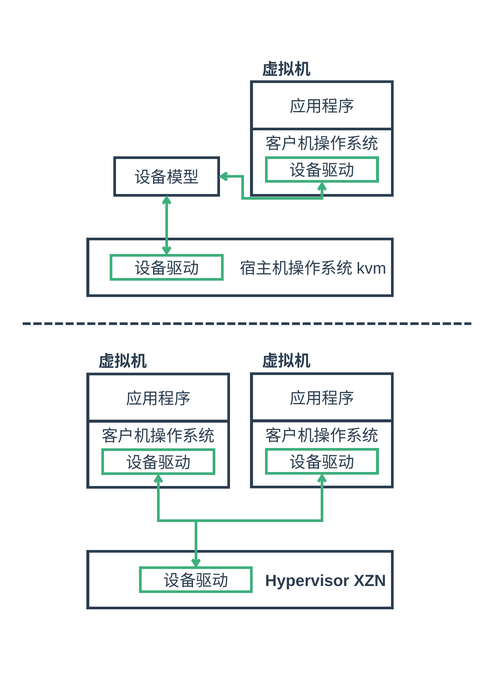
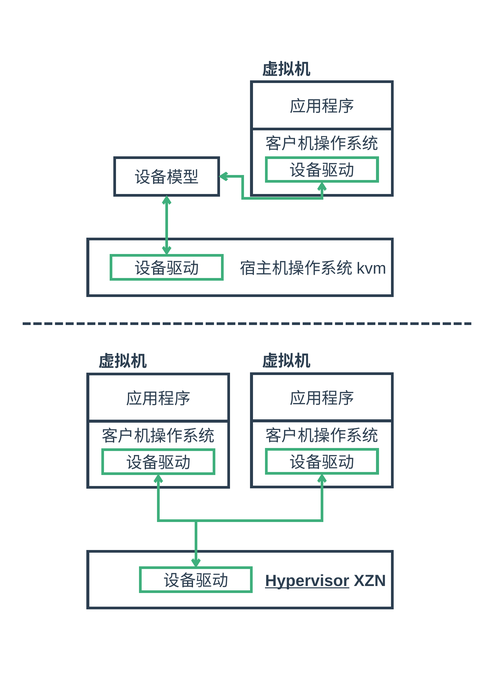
Hypervisor underline: none -> present
